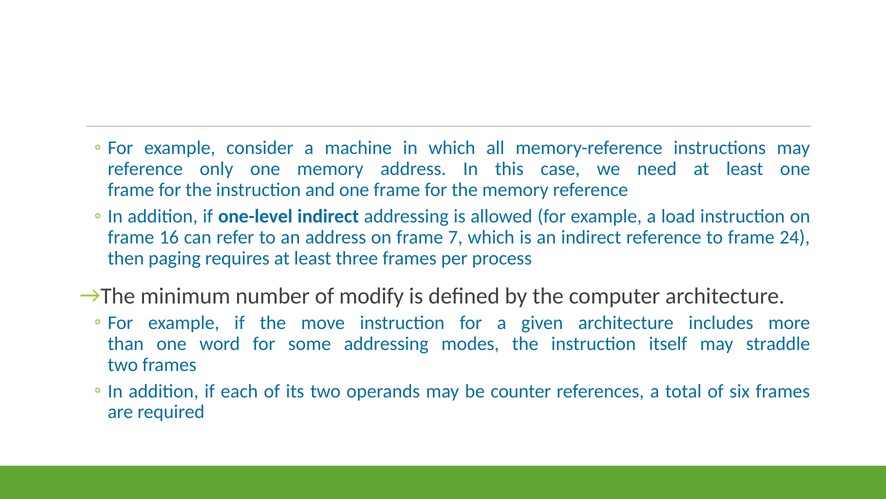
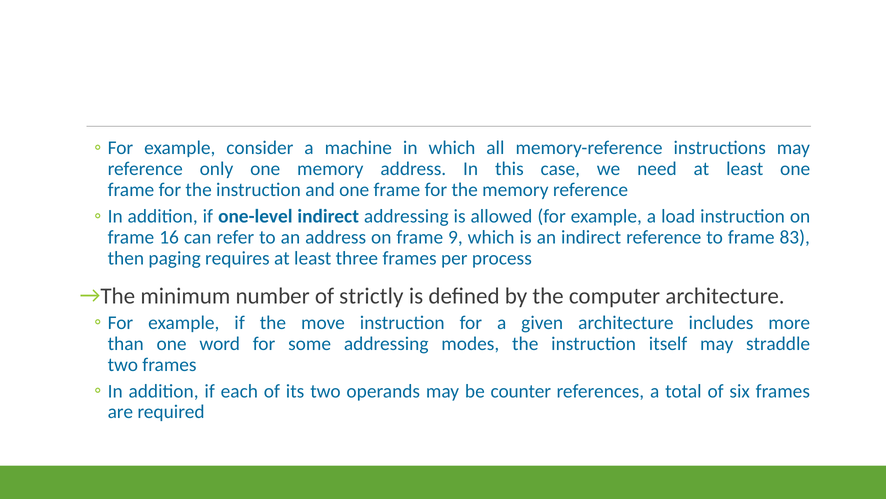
7: 7 -> 9
24: 24 -> 83
modify: modify -> strictly
